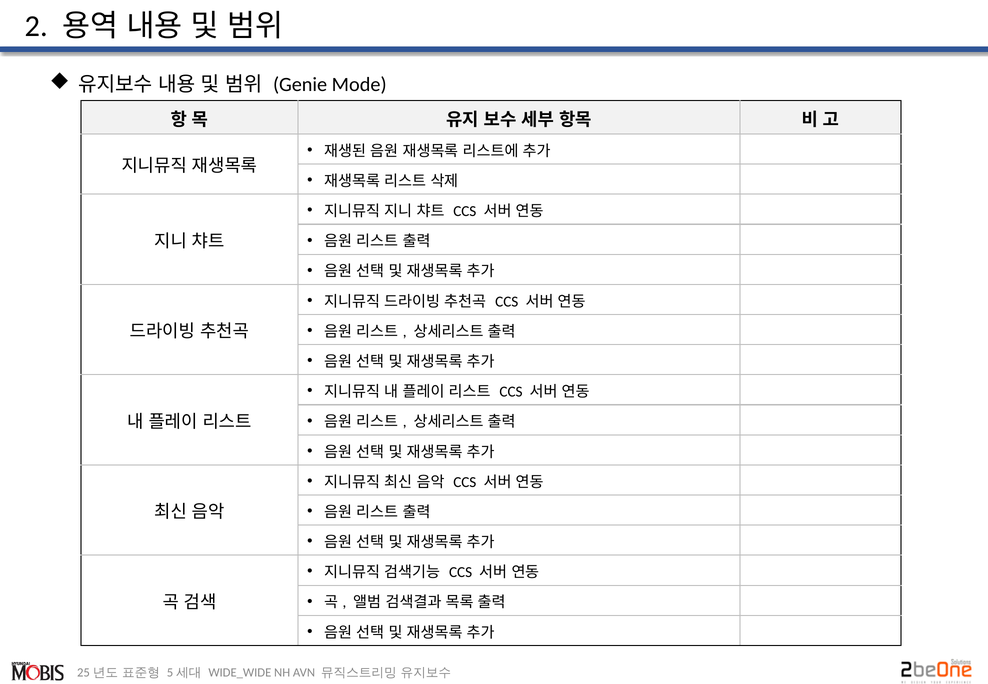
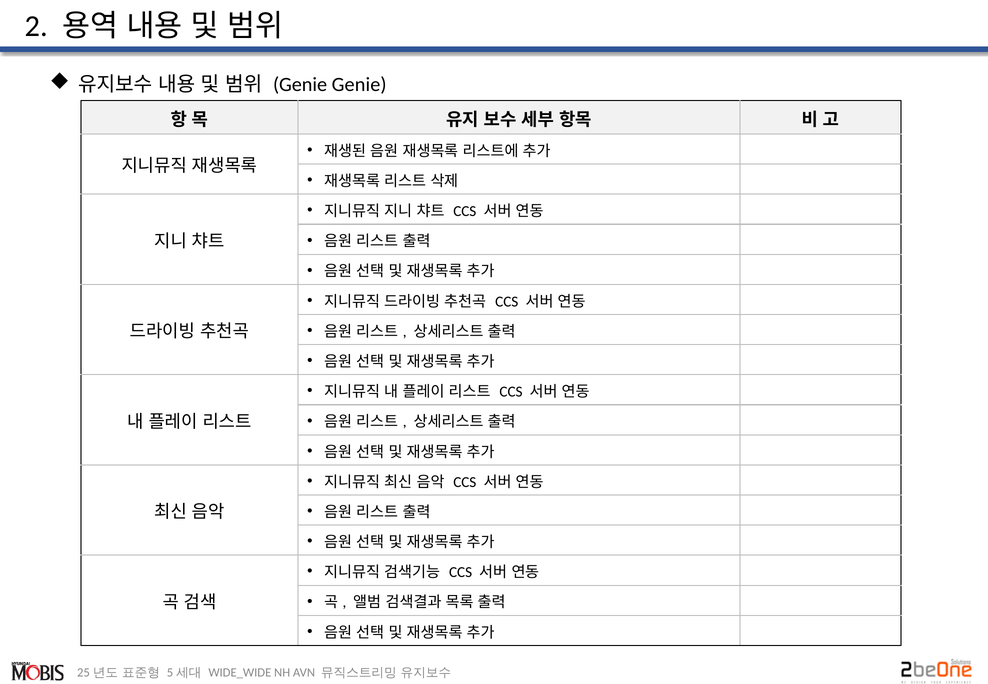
Genie Mode: Mode -> Genie
